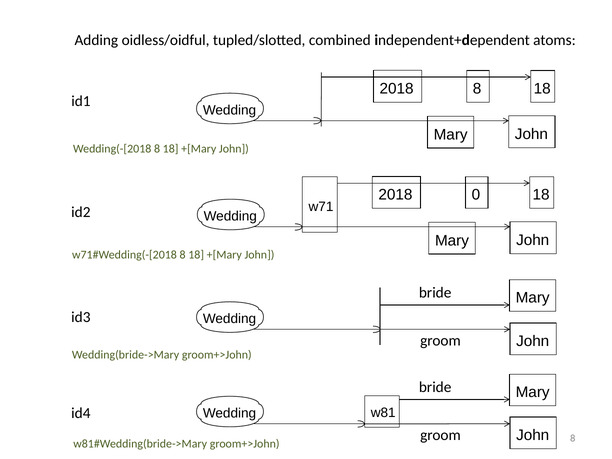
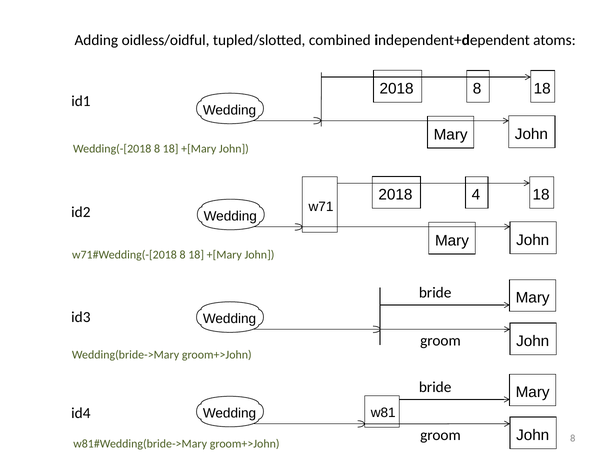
0: 0 -> 4
